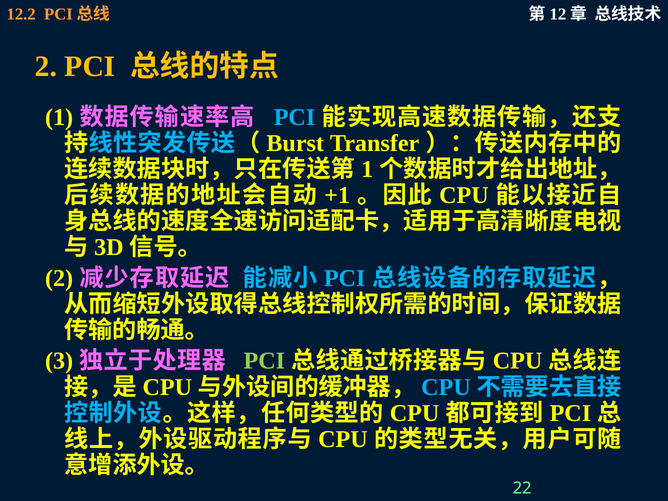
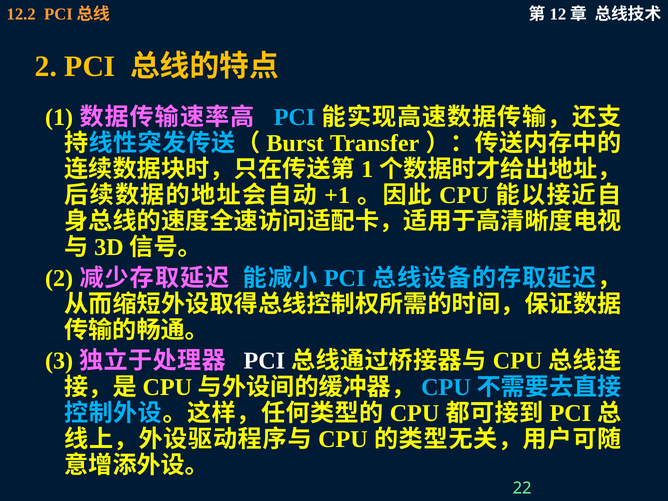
PCI at (264, 361) colour: light green -> white
